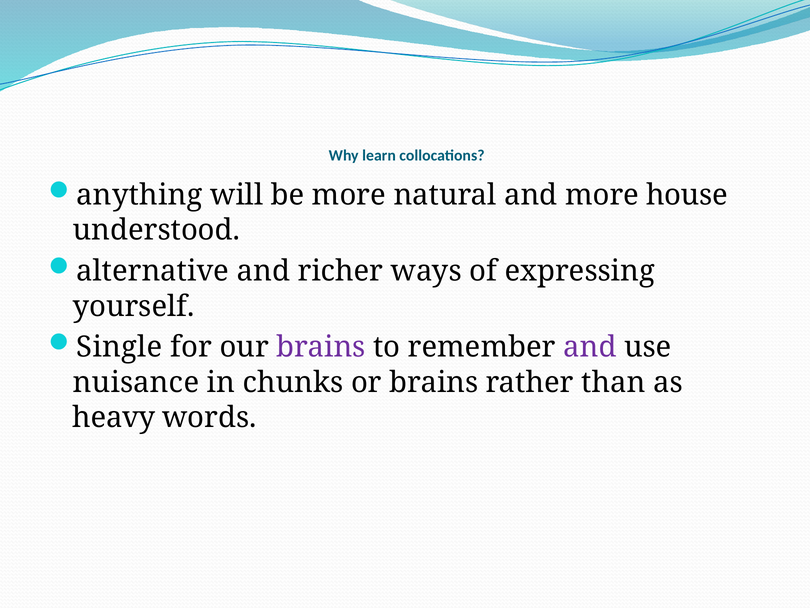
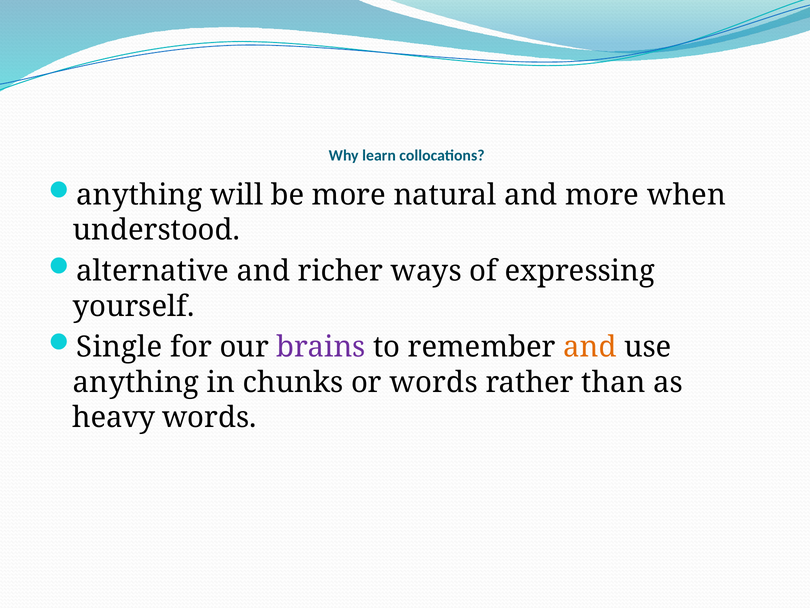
house: house -> when
and at (590, 347) colour: purple -> orange
nuisance at (136, 382): nuisance -> anything
or brains: brains -> words
